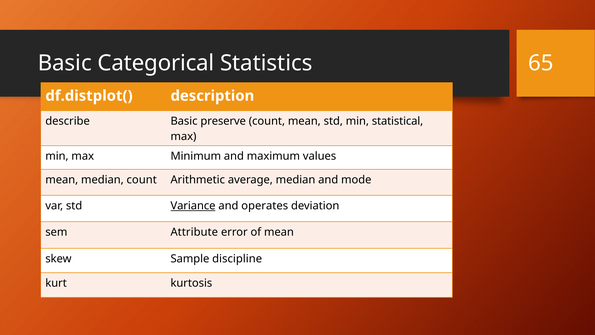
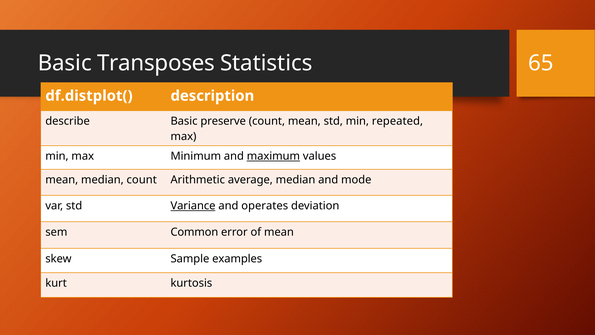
Categorical: Categorical -> Transposes
statistical: statistical -> repeated
maximum underline: none -> present
Attribute: Attribute -> Common
discipline: discipline -> examples
